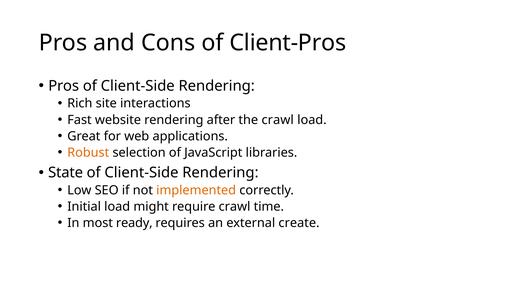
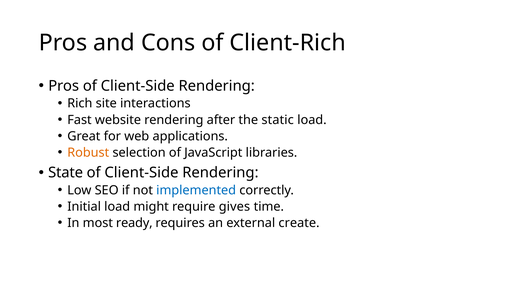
Client-Pros: Client-Pros -> Client-Rich
the crawl: crawl -> static
implemented colour: orange -> blue
require crawl: crawl -> gives
